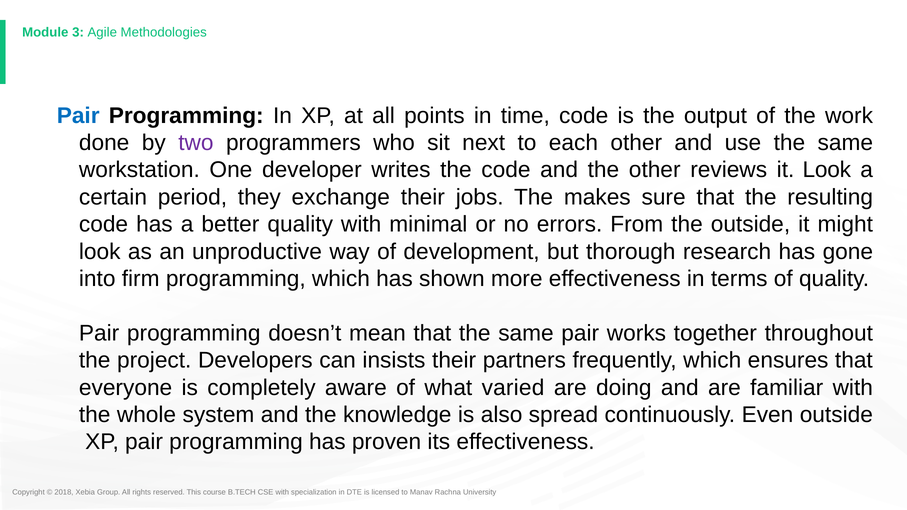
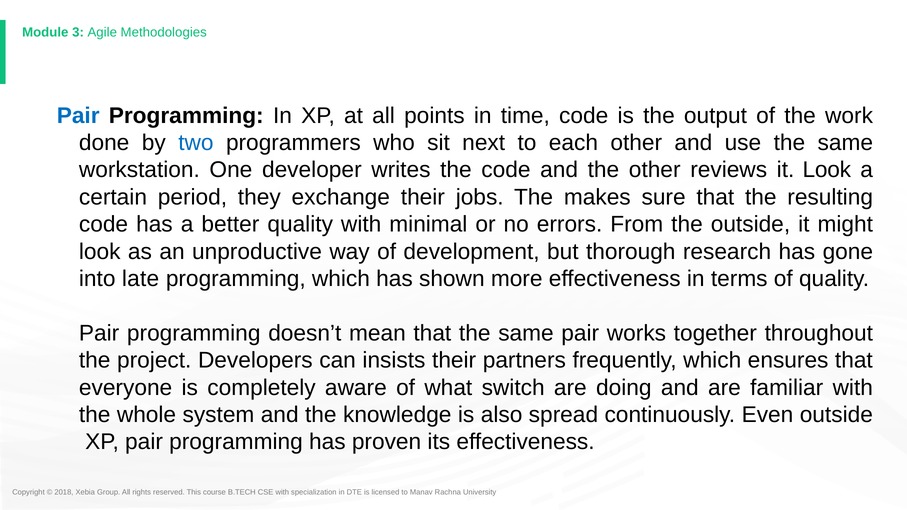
two colour: purple -> blue
firm: firm -> late
varied: varied -> switch
